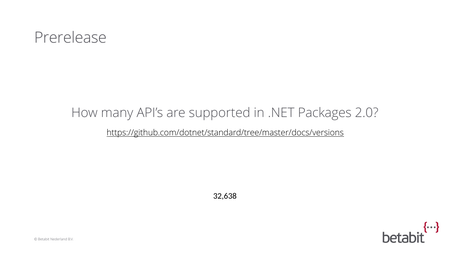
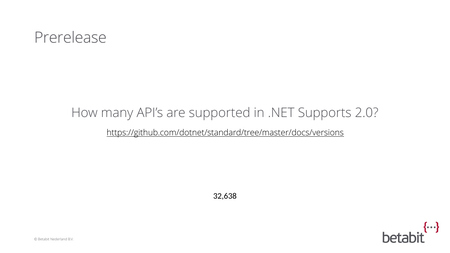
Packages: Packages -> Supports
